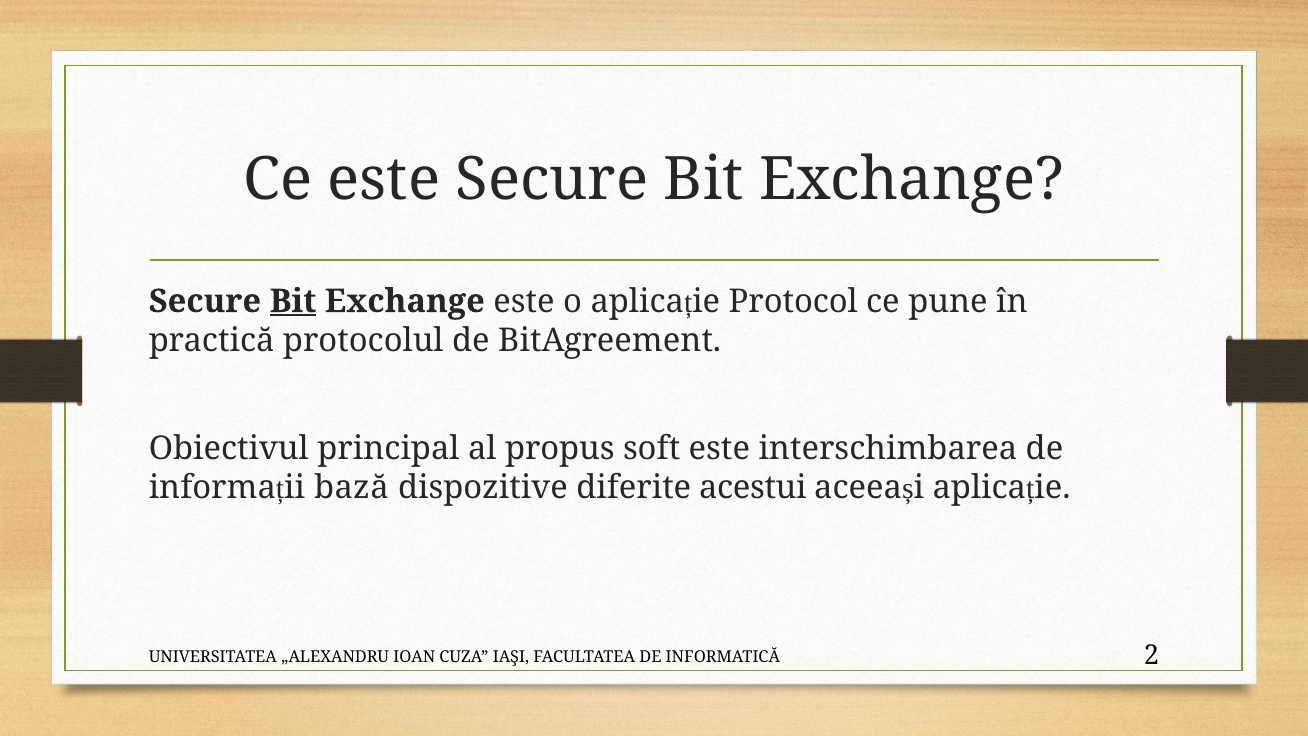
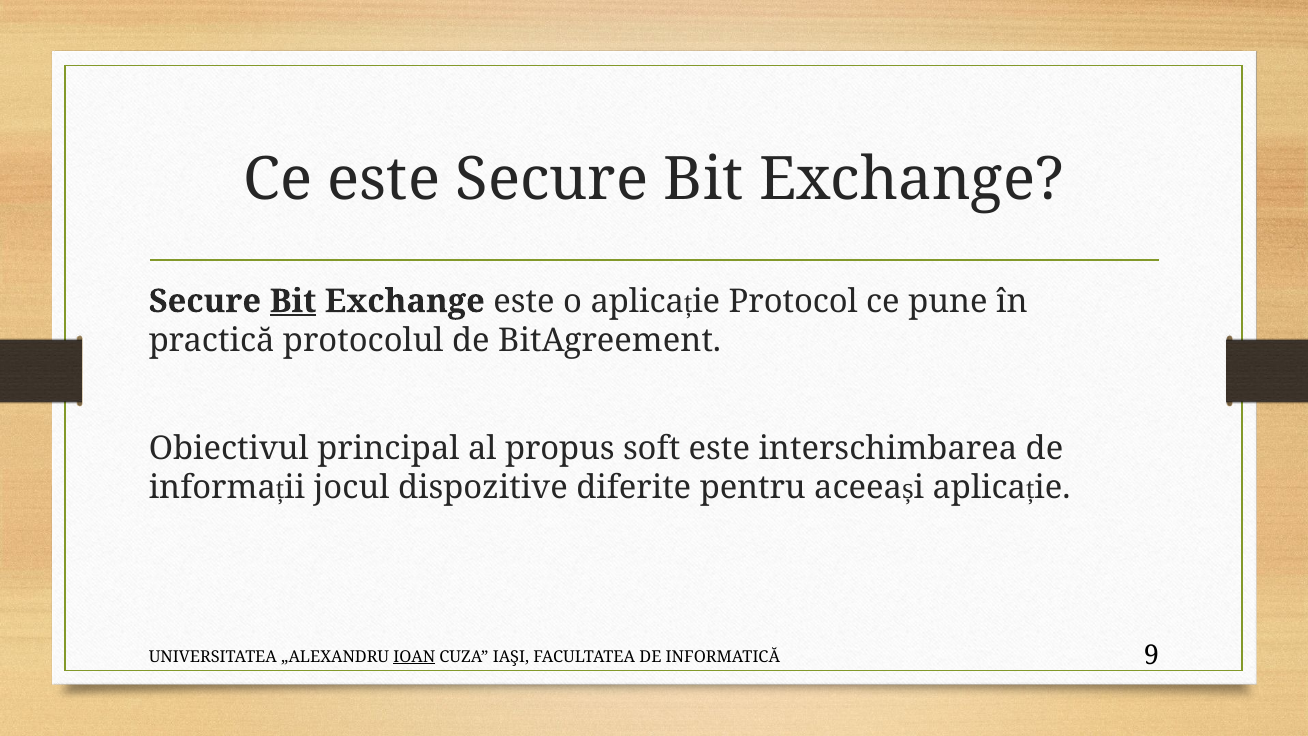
bază: bază -> jocul
acestui: acestui -> pentru
IOAN underline: none -> present
2: 2 -> 9
